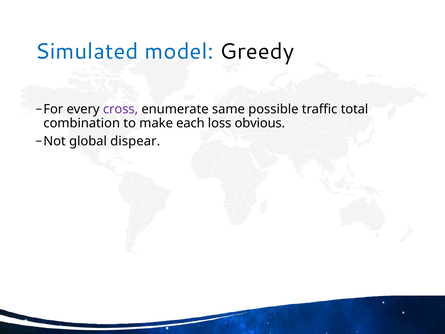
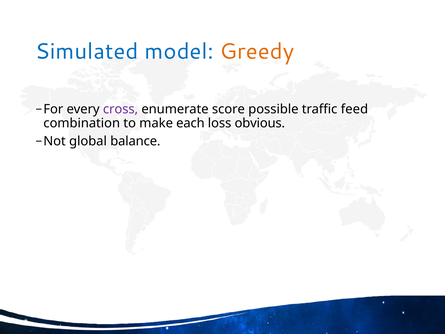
Greedy colour: black -> orange
same: same -> score
total: total -> feed
dispear: dispear -> balance
